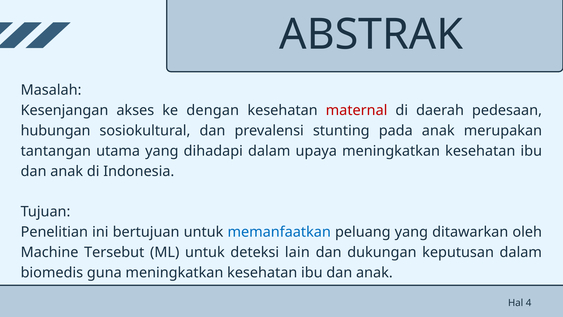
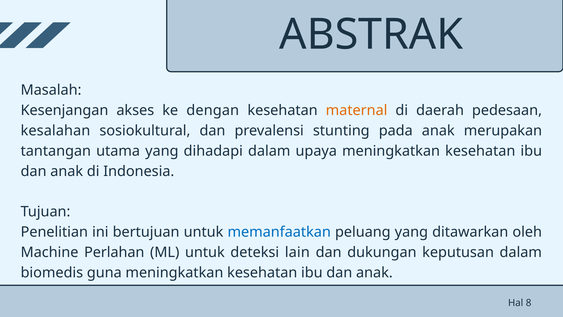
maternal colour: red -> orange
hubungan: hubungan -> kesalahan
Tersebut: Tersebut -> Perlahan
4: 4 -> 8
